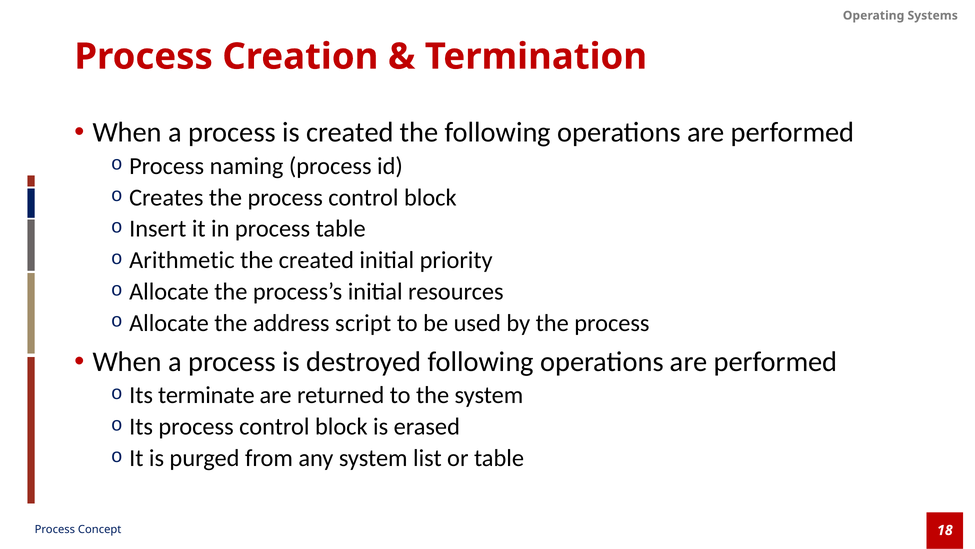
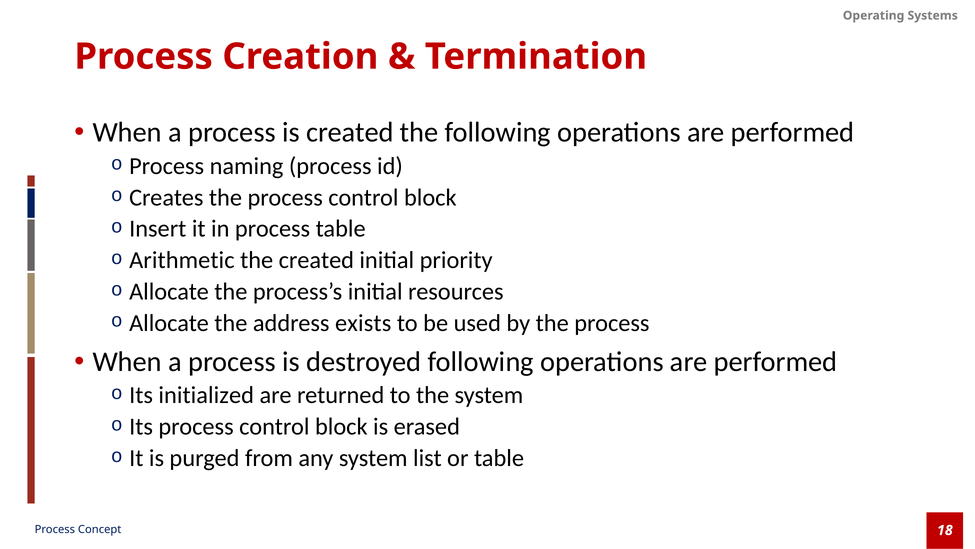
script: script -> exists
terminate: terminate -> initialized
